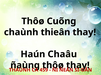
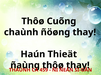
thieân: thieân -> ñöøng
Chaâu: Chaâu -> Thieät
